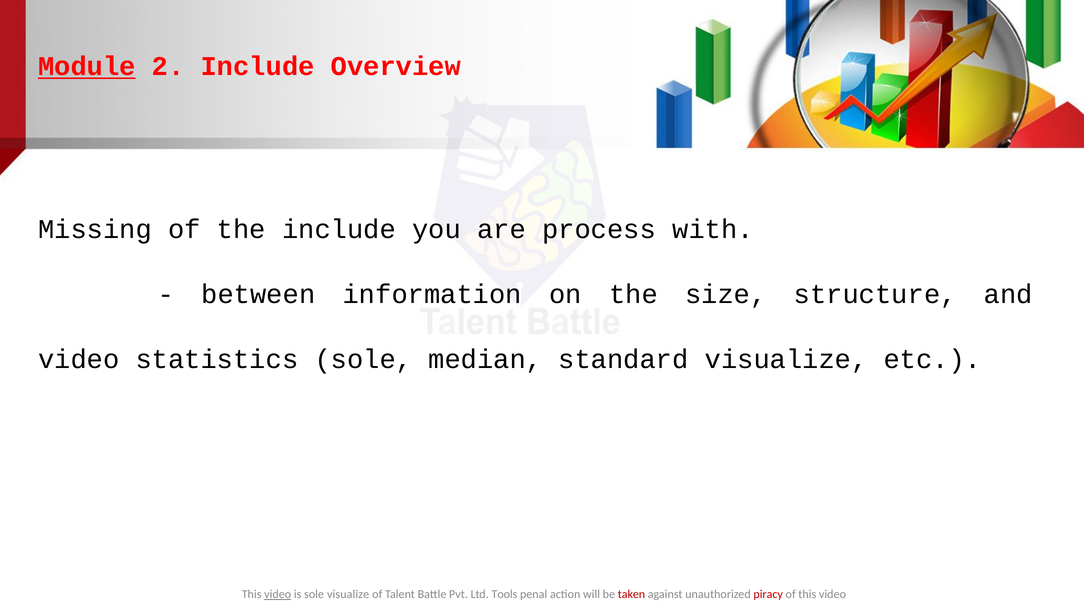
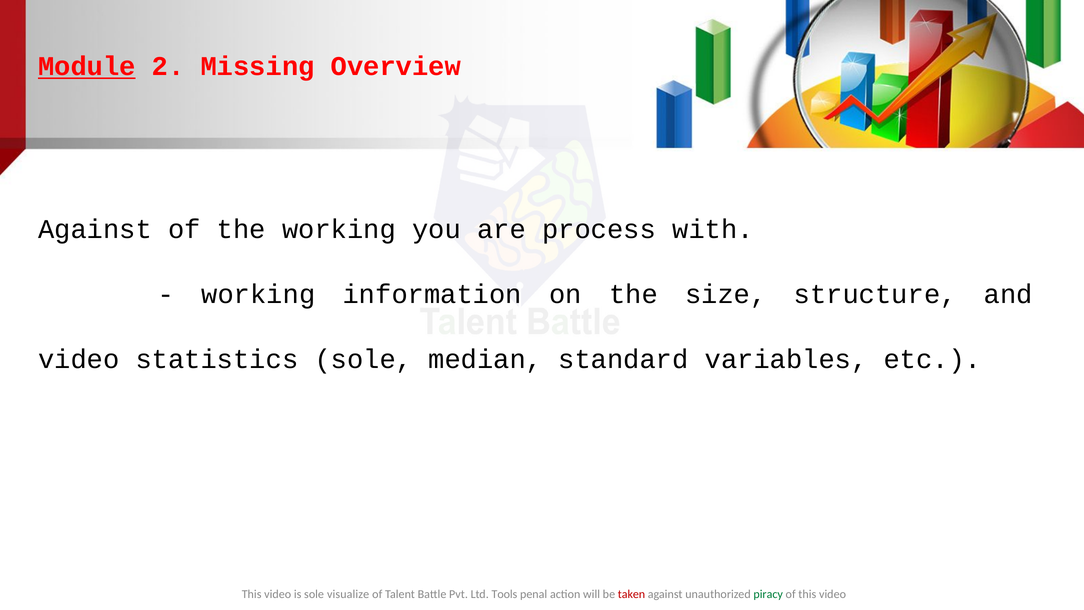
2 Include: Include -> Missing
Missing at (95, 229): Missing -> Against
the include: include -> working
between at (258, 294): between -> working
standard visualize: visualize -> variables
video at (278, 594) underline: present -> none
piracy colour: red -> green
